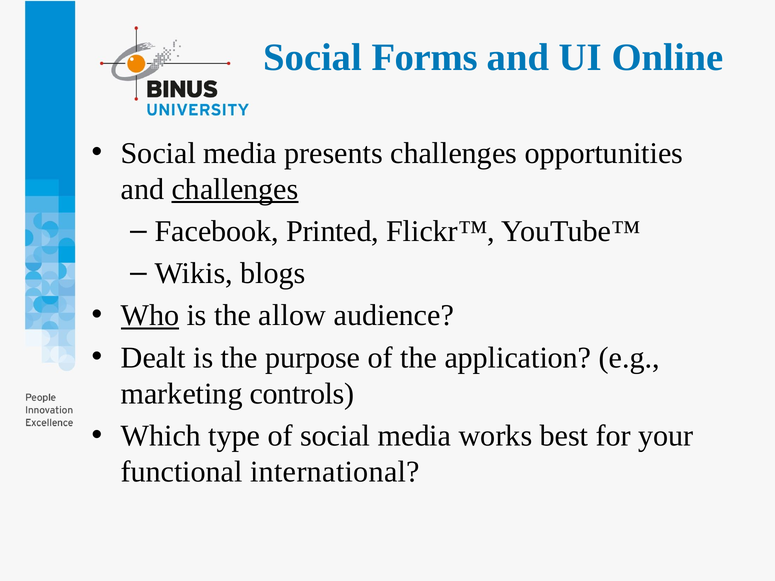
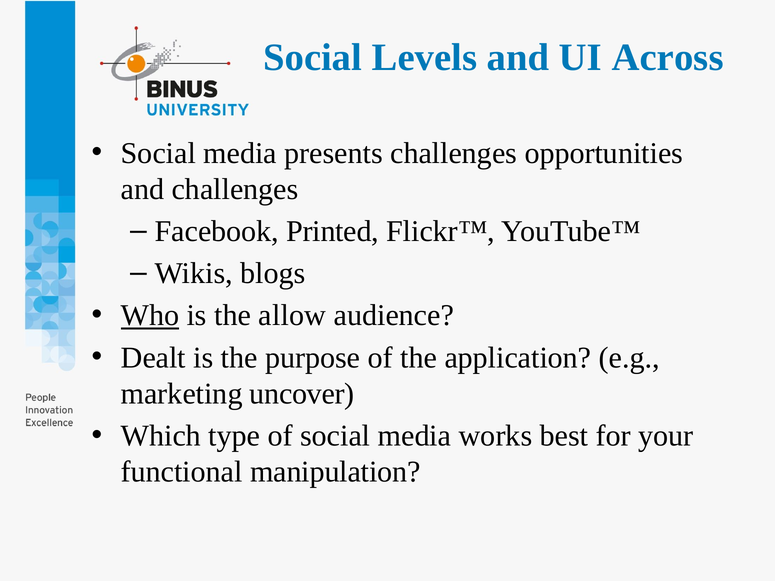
Forms: Forms -> Levels
Online: Online -> Across
challenges at (235, 189) underline: present -> none
controls: controls -> uncover
international: international -> manipulation
